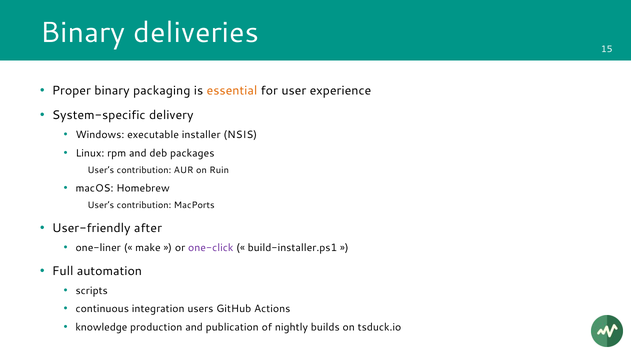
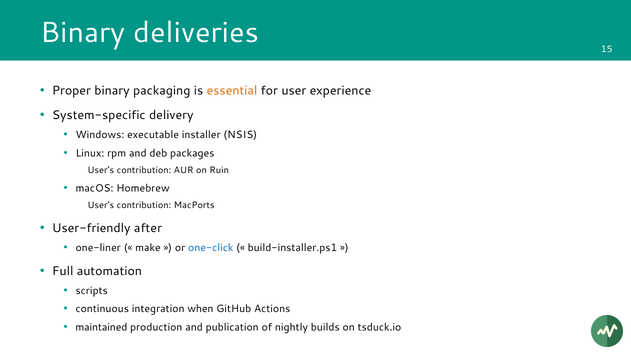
one-click colour: purple -> blue
users: users -> when
knowledge: knowledge -> maintained
